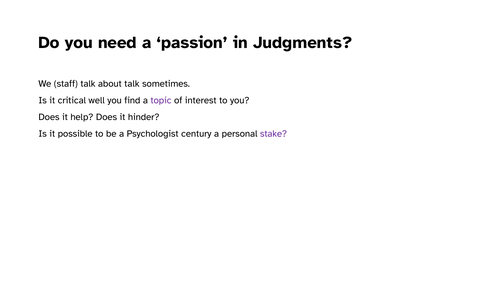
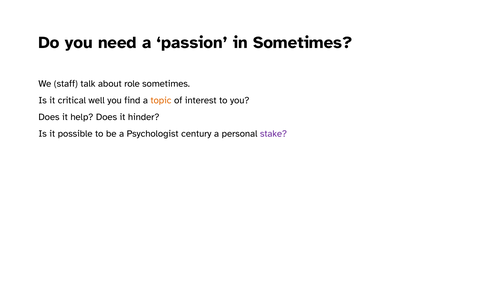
in Judgments: Judgments -> Sometimes
about talk: talk -> role
topic colour: purple -> orange
